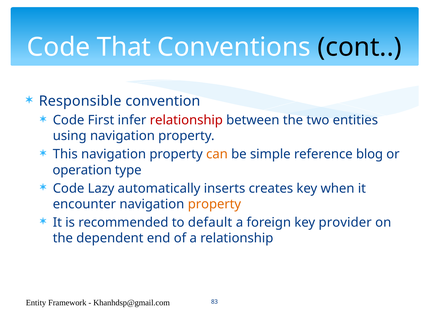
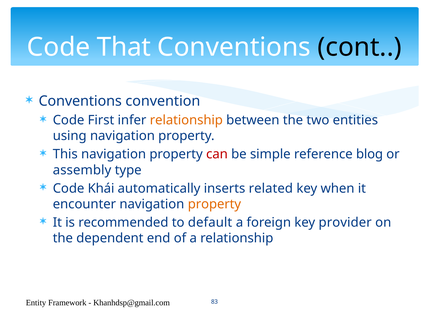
Responsible at (80, 101): Responsible -> Conventions
relationship at (186, 120) colour: red -> orange
can colour: orange -> red
operation: operation -> assembly
Lazy: Lazy -> Khái
creates: creates -> related
